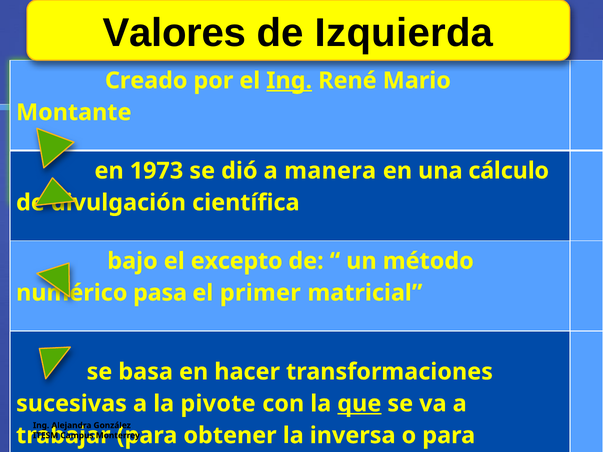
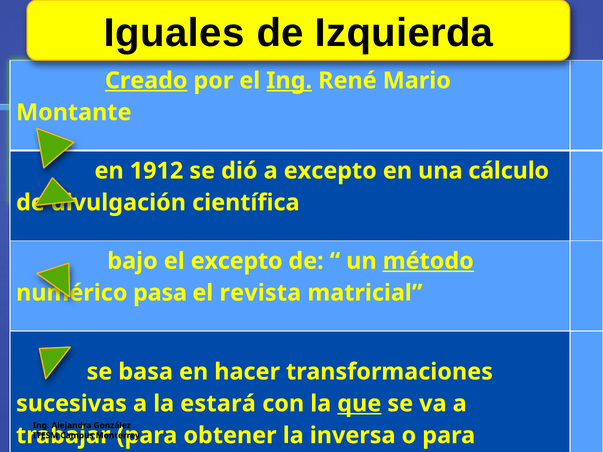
Valores: Valores -> Iguales
Creado underline: none -> present
1973: 1973 -> 1912
a manera: manera -> excepto
método underline: none -> present
primer: primer -> revista
pivote: pivote -> estará
